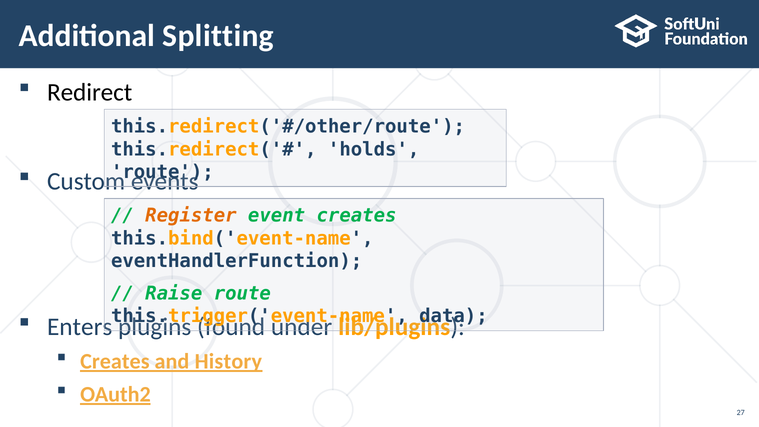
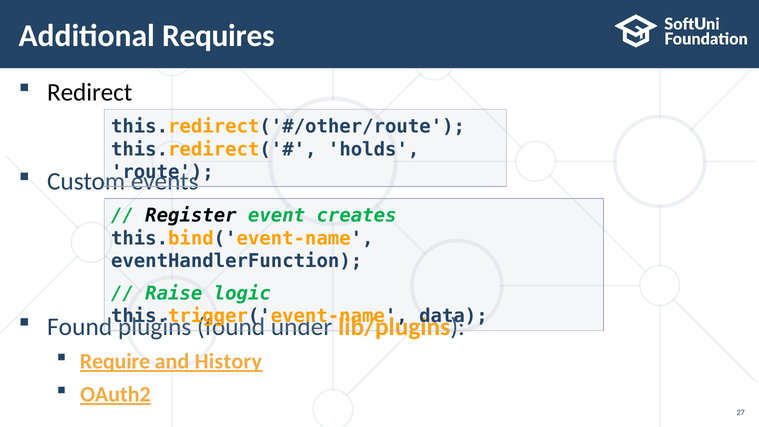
Splitting: Splitting -> Requires
Register colour: orange -> black
Raise route: route -> logic
Enters at (80, 327): Enters -> Found
Creates at (115, 361): Creates -> Require
